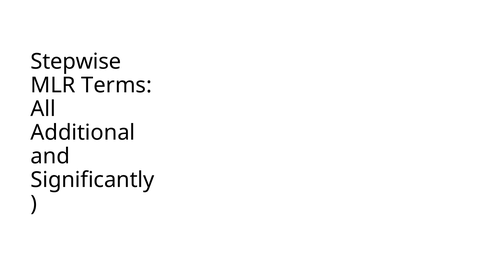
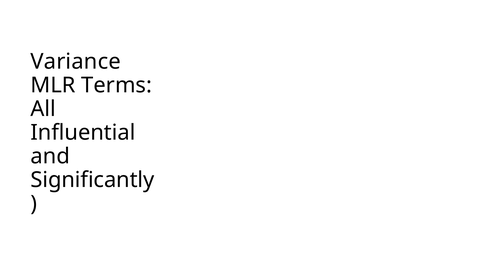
Stepwise: Stepwise -> Variance
Additional: Additional -> Influential
